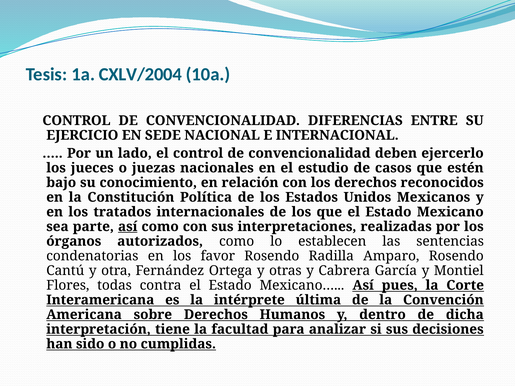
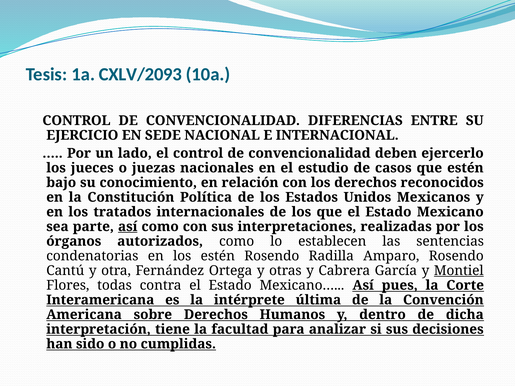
CXLV/2004: CXLV/2004 -> CXLV/2093
los favor: favor -> estén
Montiel underline: none -> present
